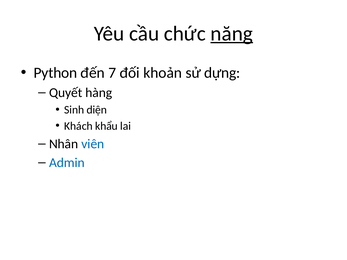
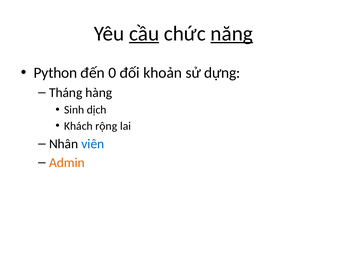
cầu underline: none -> present
7: 7 -> 0
Quyết: Quyết -> Tháng
diện: diện -> dịch
khẩu: khẩu -> rộng
Admin colour: blue -> orange
